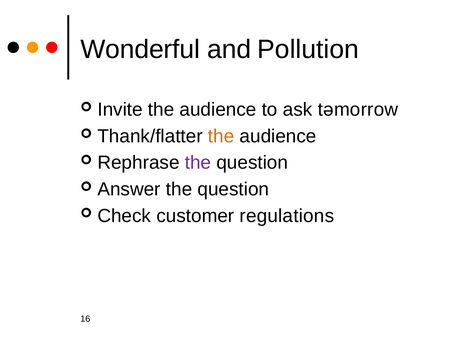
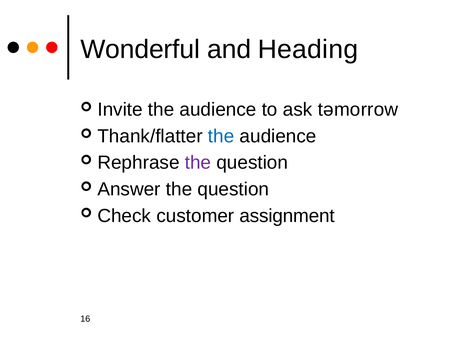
Pollution: Pollution -> Heading
the at (221, 136) colour: orange -> blue
regulations: regulations -> assignment
